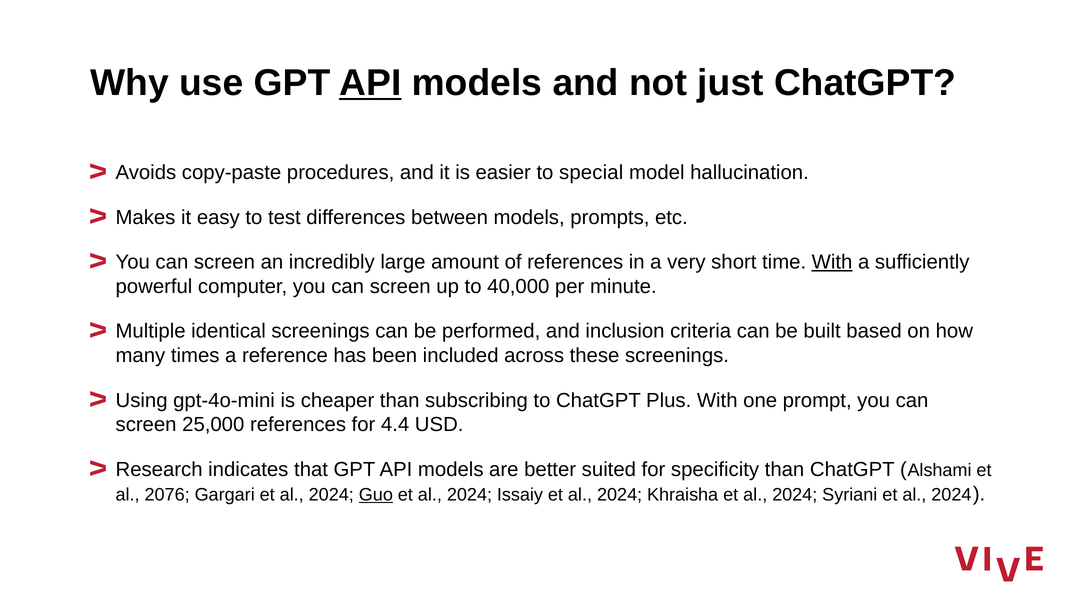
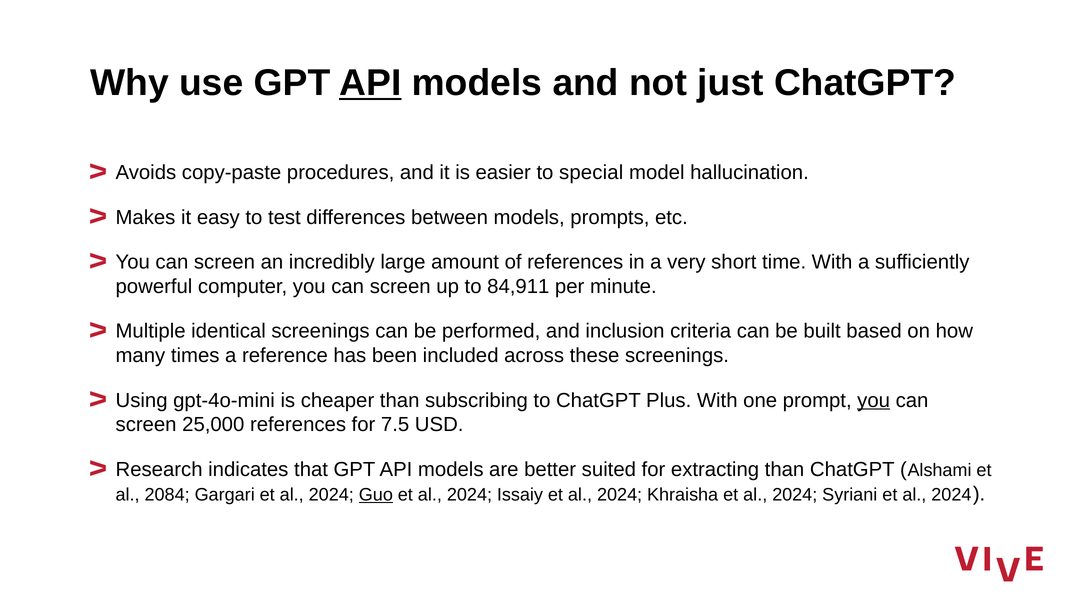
With at (832, 262) underline: present -> none
40,000: 40,000 -> 84,911
you at (874, 401) underline: none -> present
4.4: 4.4 -> 7.5
specificity: specificity -> extracting
2076: 2076 -> 2084
